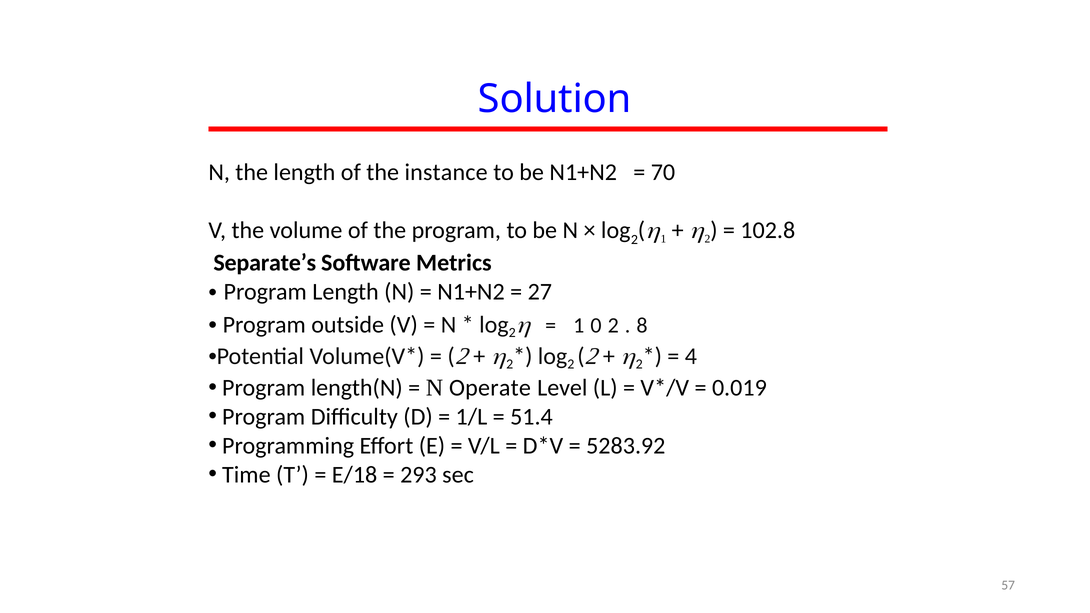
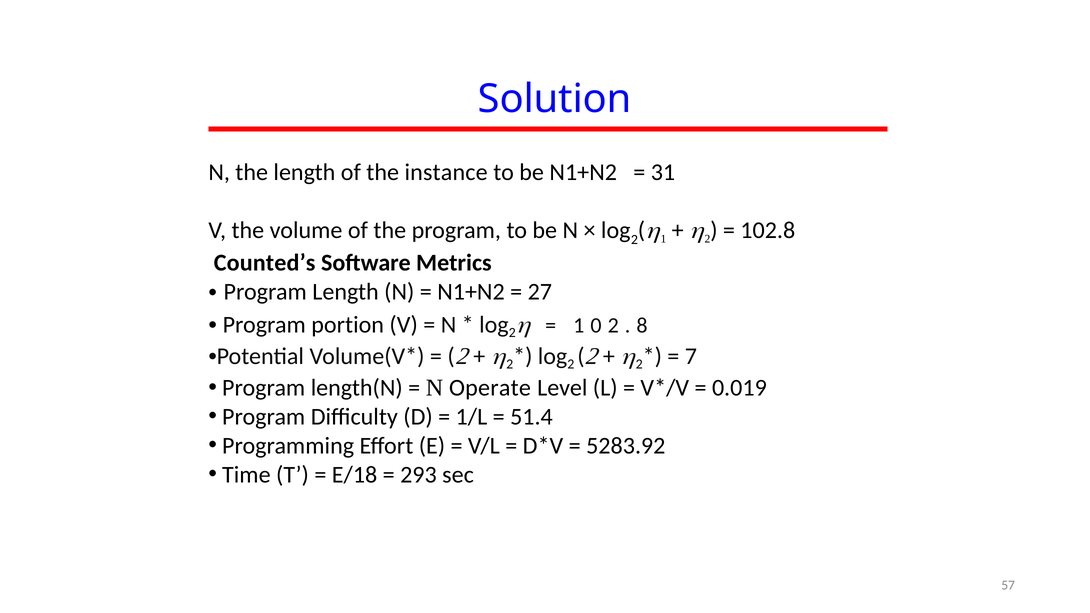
70: 70 -> 31
Separate’s: Separate’s -> Counted’s
outside: outside -> portion
4: 4 -> 7
